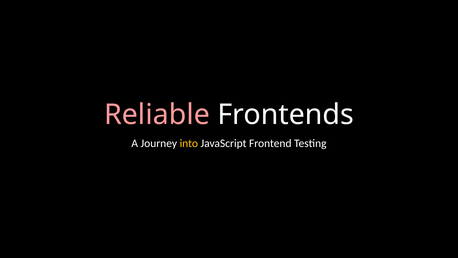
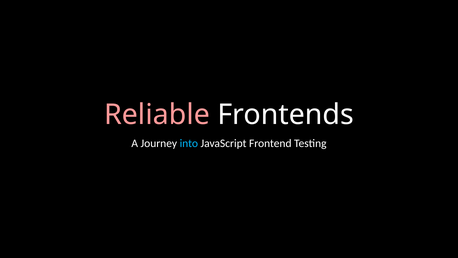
into colour: yellow -> light blue
